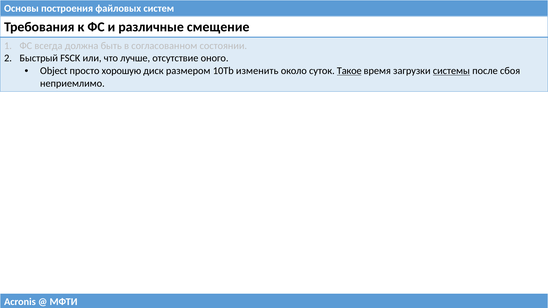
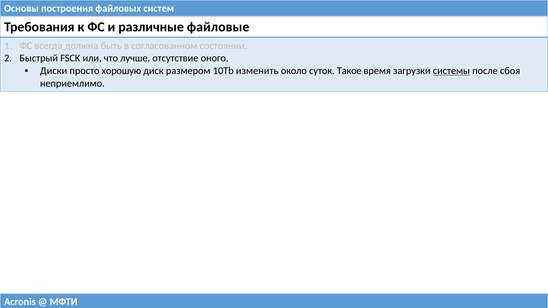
смещение: смещение -> файловые
Object: Object -> Диски
Такое underline: present -> none
